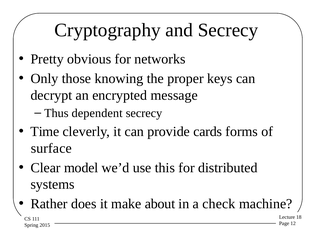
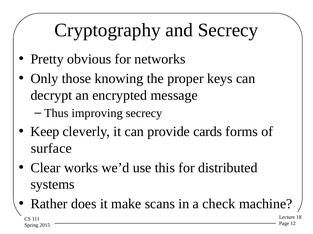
dependent: dependent -> improving
Time: Time -> Keep
model: model -> works
about: about -> scans
